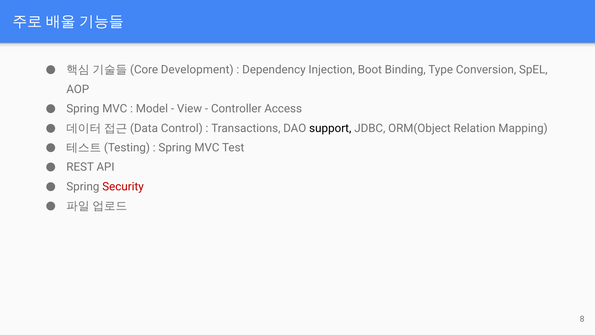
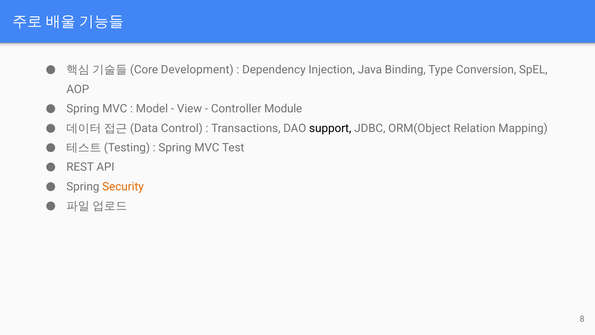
Boot: Boot -> Java
Access: Access -> Module
Security colour: red -> orange
